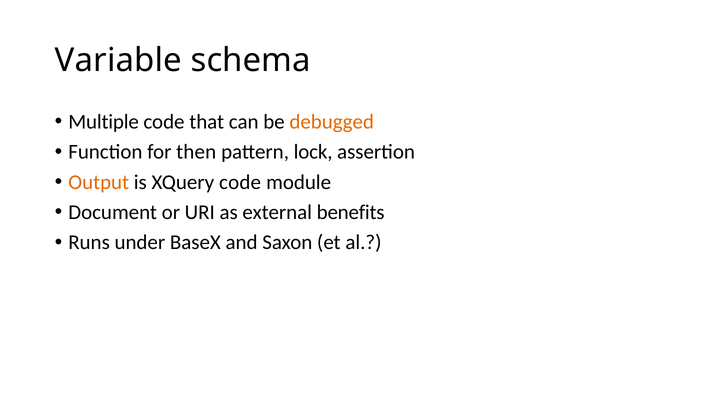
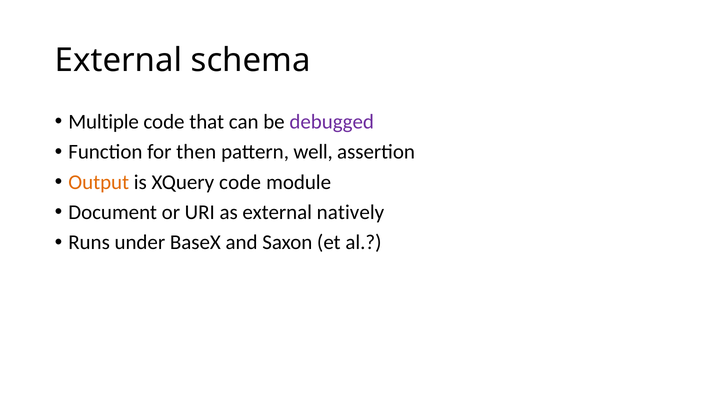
Variable at (118, 60): Variable -> External
debugged colour: orange -> purple
lock: lock -> well
benefits: benefits -> natively
